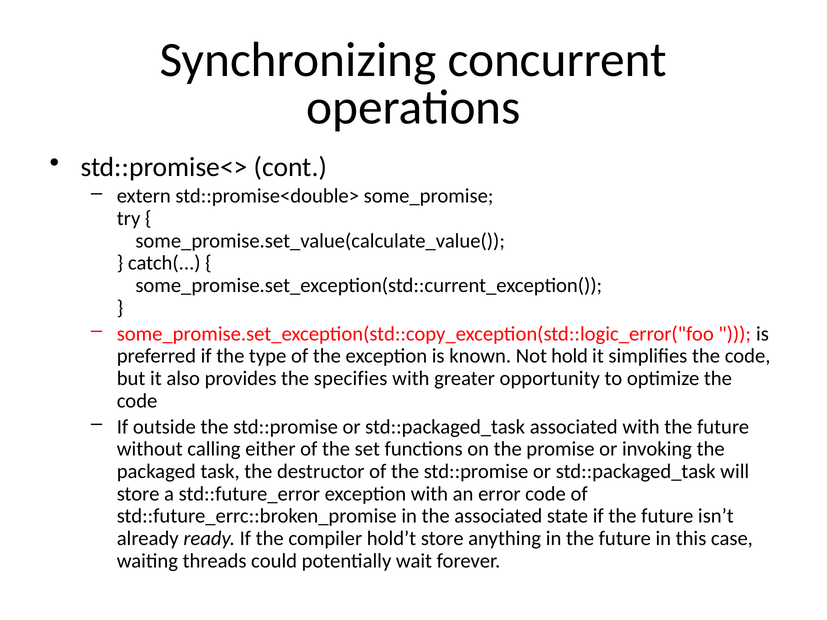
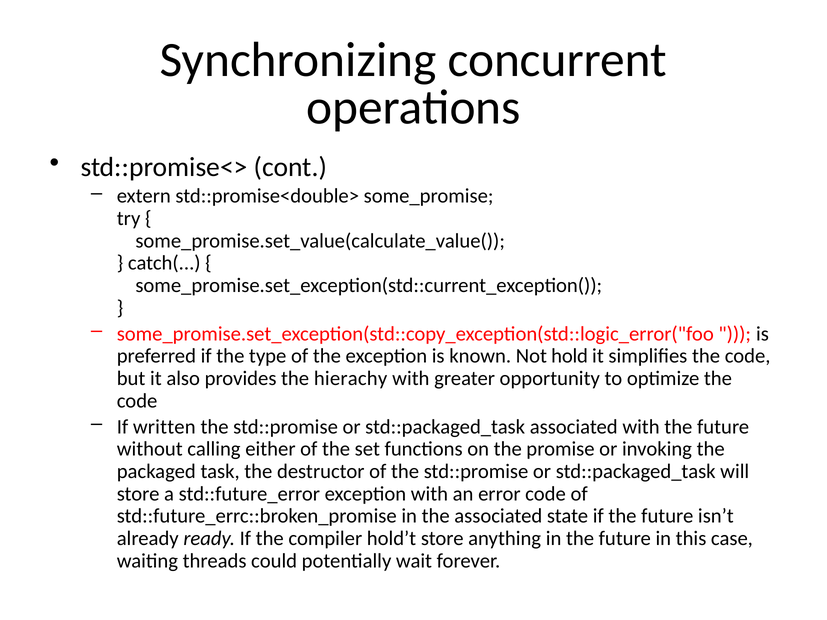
specifies: specifies -> hierachy
outside: outside -> written
